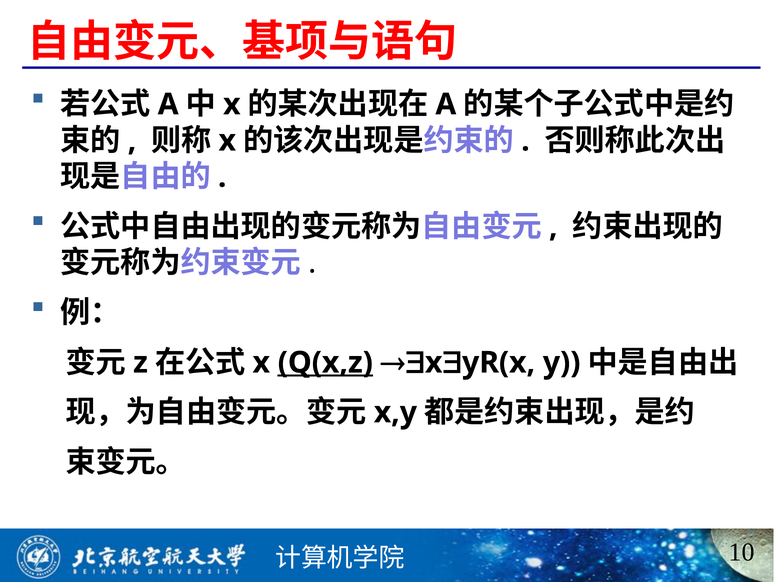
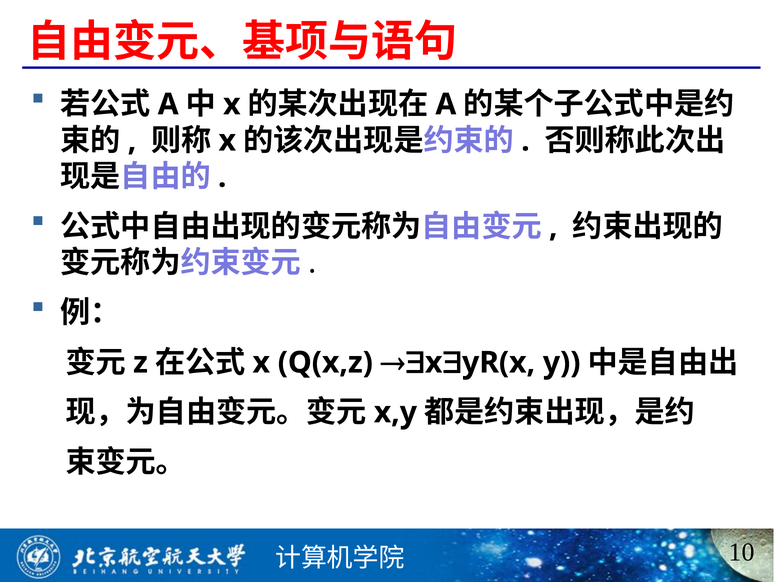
Q(x,z underline: present -> none
